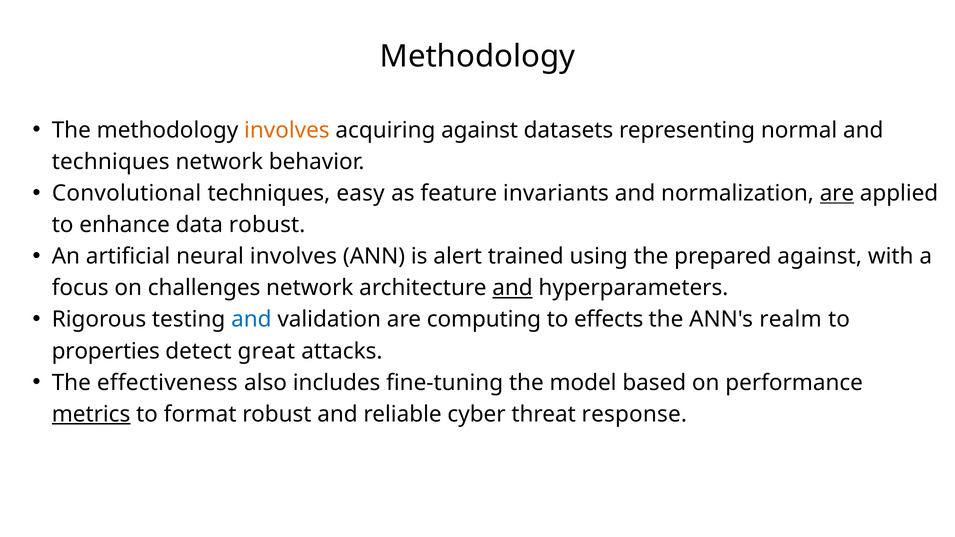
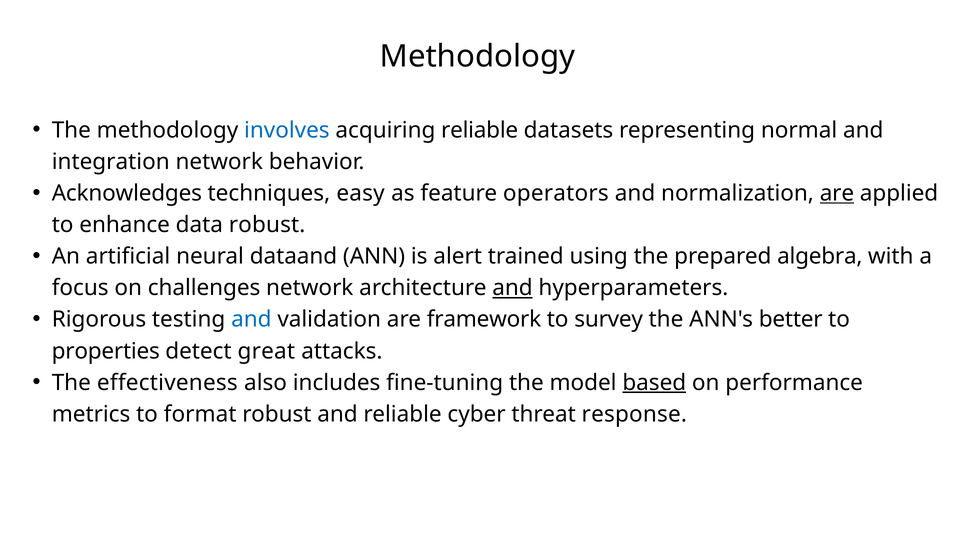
involves at (287, 130) colour: orange -> blue
acquiring against: against -> reliable
techniques at (111, 162): techniques -> integration
Convolutional: Convolutional -> Acknowledges
invariants: invariants -> operators
neural involves: involves -> dataand
prepared against: against -> algebra
computing: computing -> framework
effects: effects -> survey
realm: realm -> better
based underline: none -> present
metrics underline: present -> none
